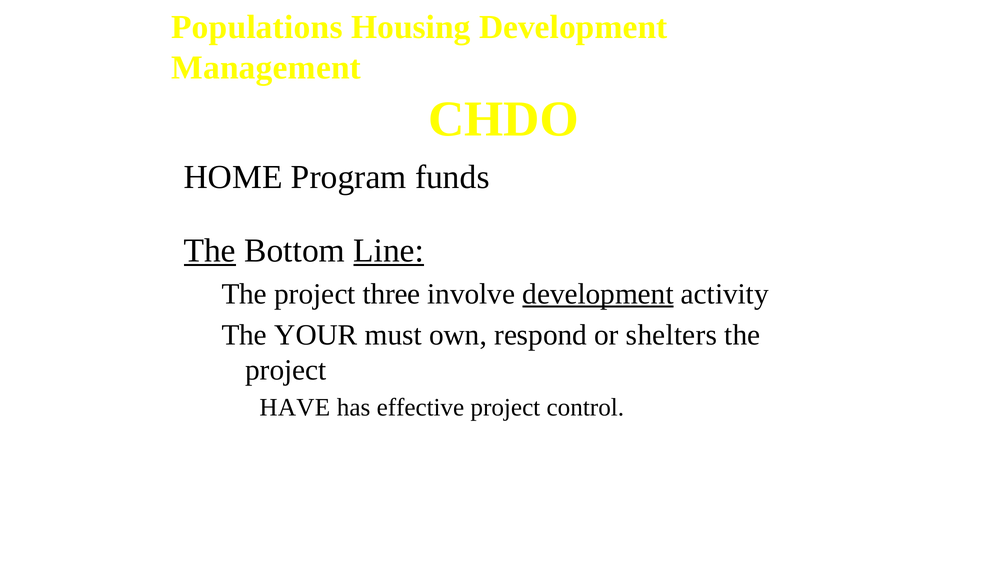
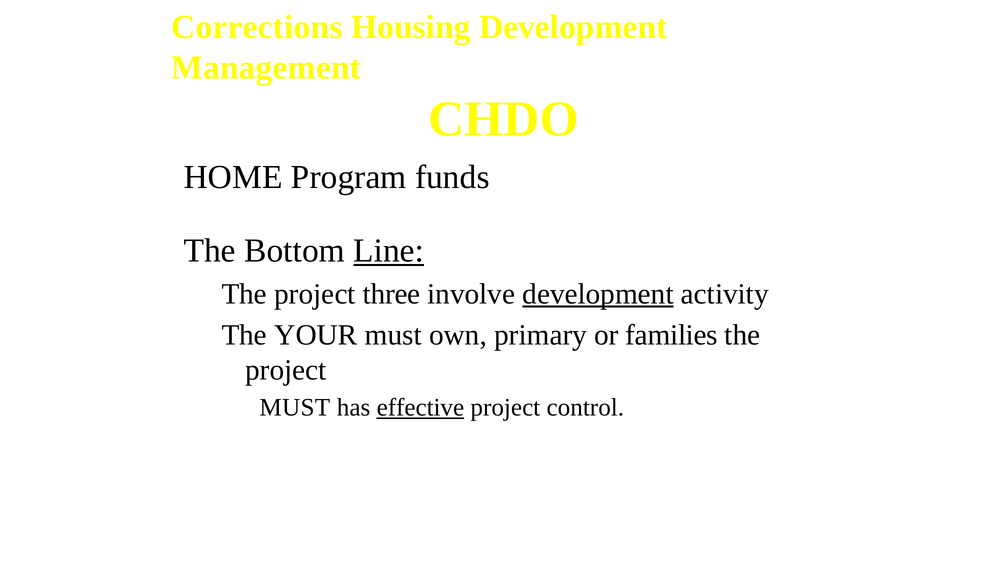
Populations: Populations -> Corrections
The at (210, 251) underline: present -> none
respond: respond -> primary
shelters: shelters -> families
HAVE at (295, 408): HAVE -> MUST
effective underline: none -> present
